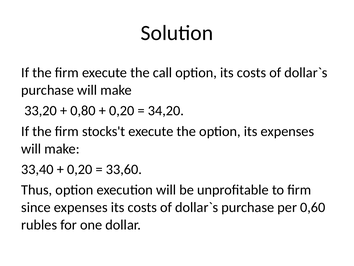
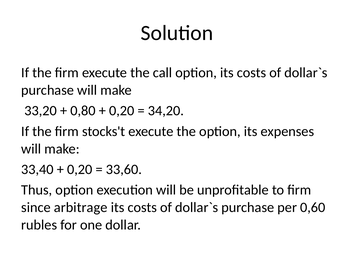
since expenses: expenses -> arbitrage
